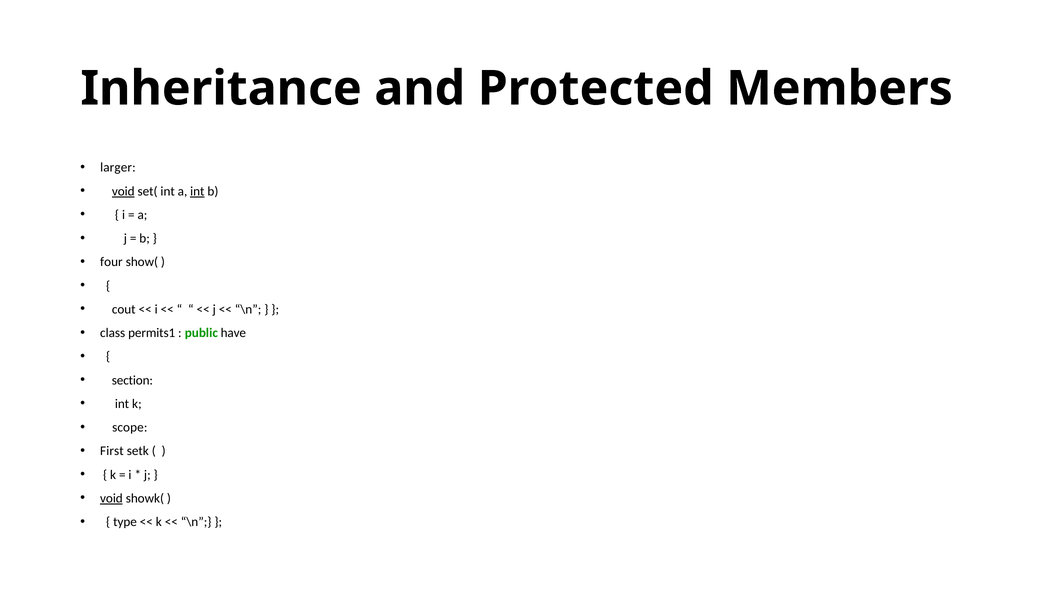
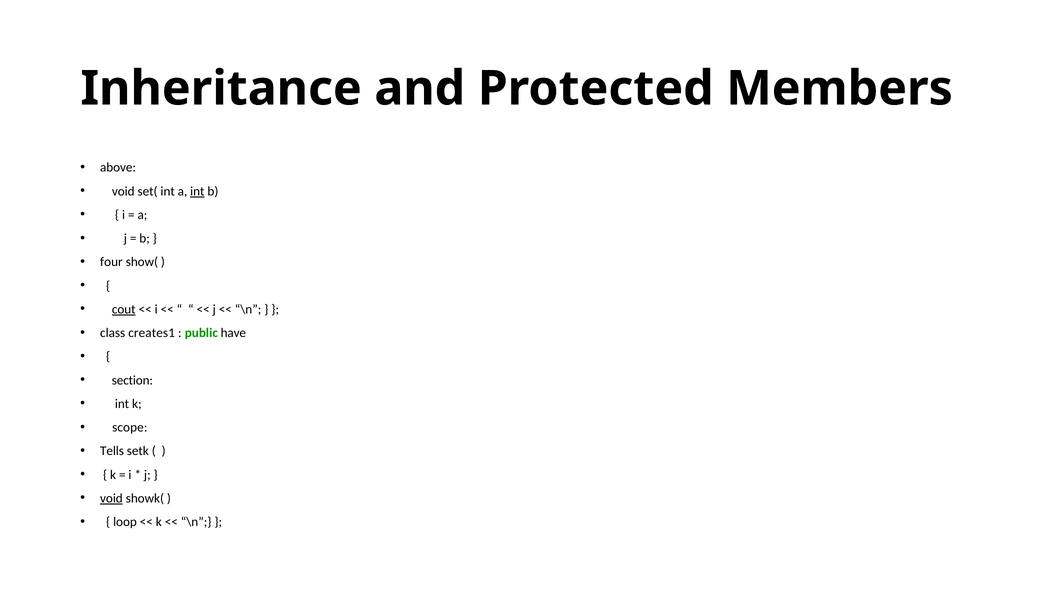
larger: larger -> above
void at (123, 191) underline: present -> none
cout underline: none -> present
permits1: permits1 -> creates1
First: First -> Tells
type: type -> loop
